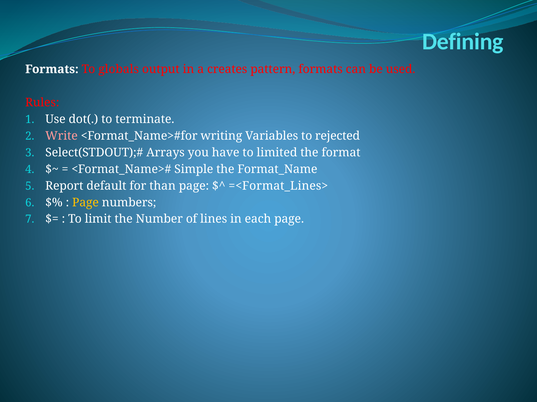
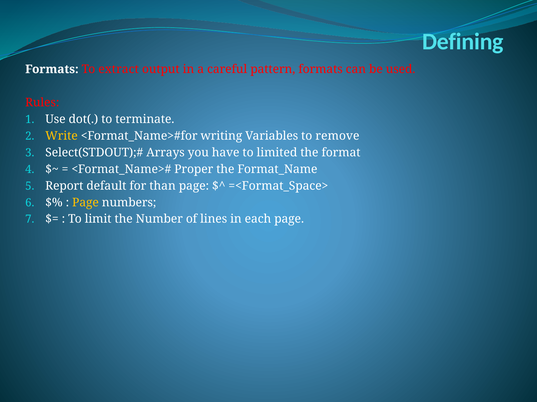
globals: globals -> extract
creates: creates -> careful
Write colour: pink -> yellow
rejected: rejected -> remove
Simple: Simple -> Proper
=<Format_Lines>: =<Format_Lines> -> =<Format_Space>
